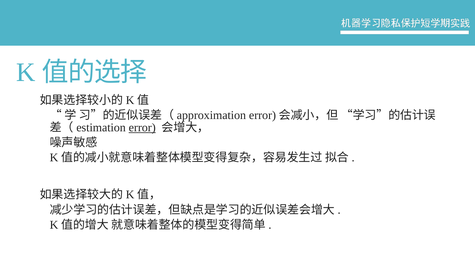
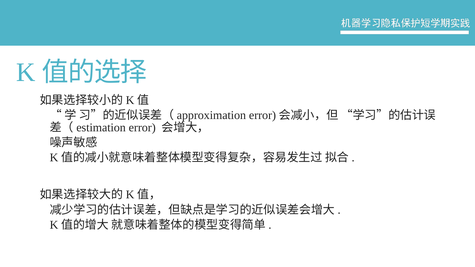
error underline: present -> none
